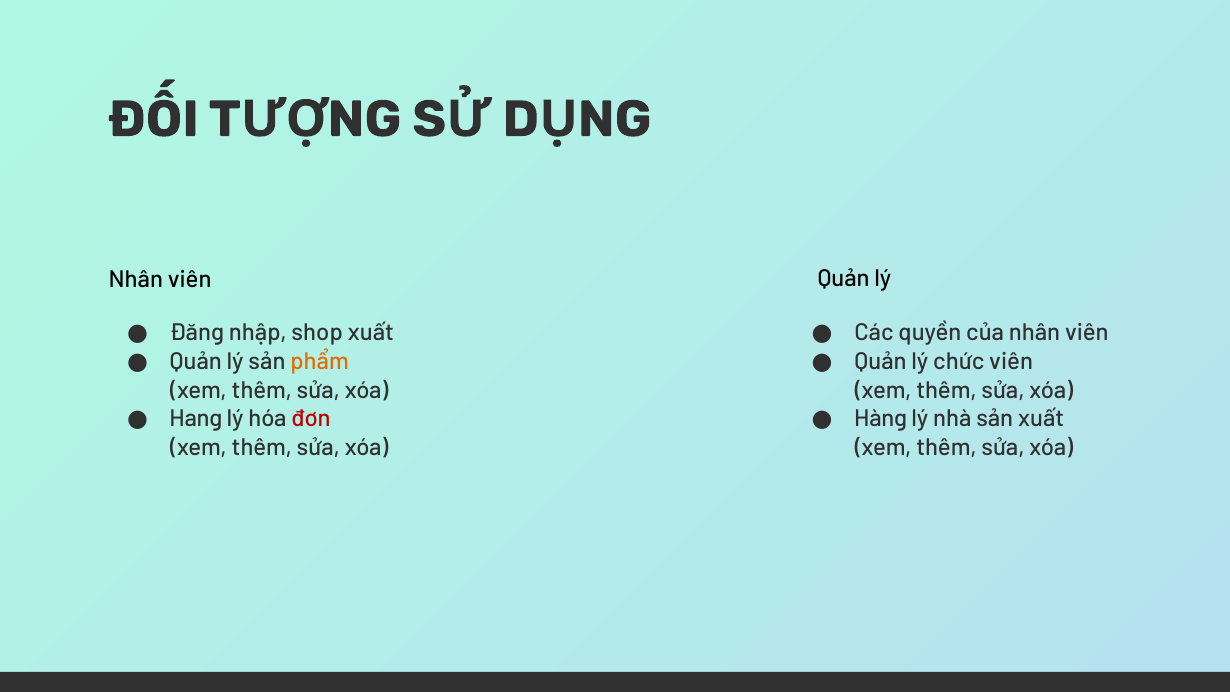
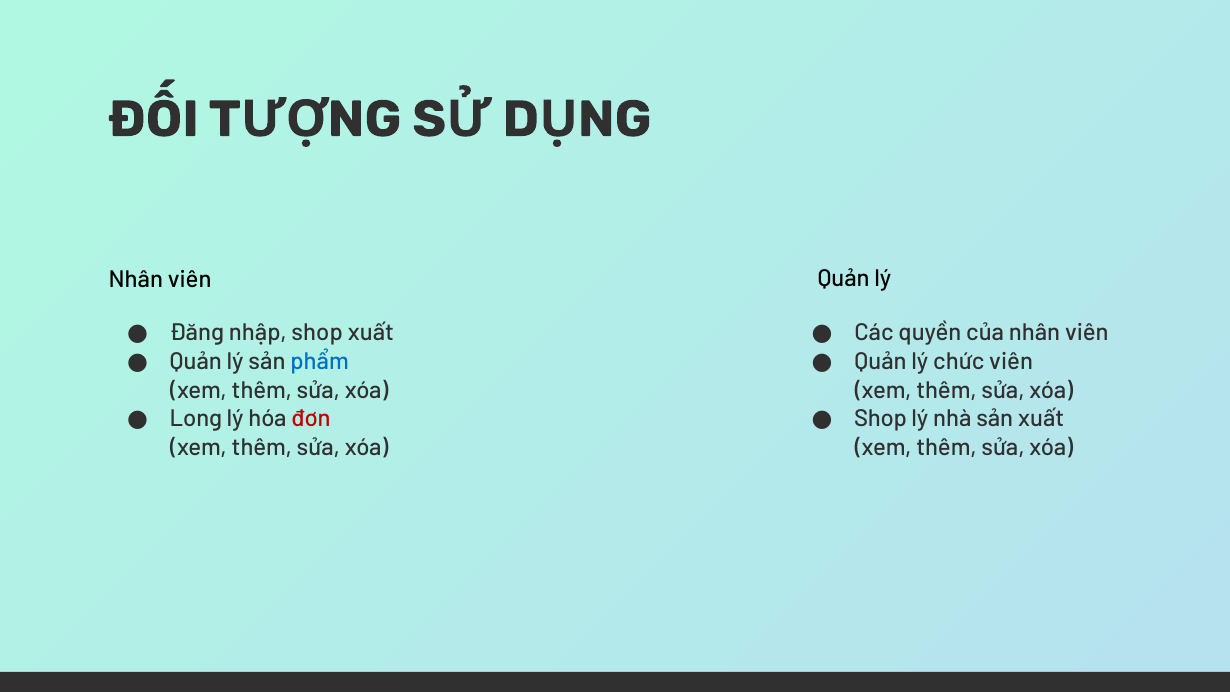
phẩm colour: orange -> blue
Hang: Hang -> Long
Hàng at (881, 419): Hàng -> Shop
